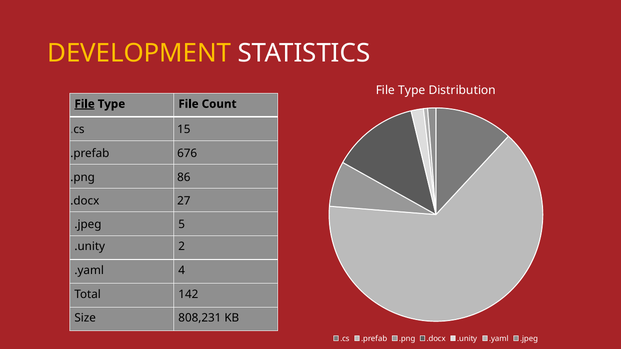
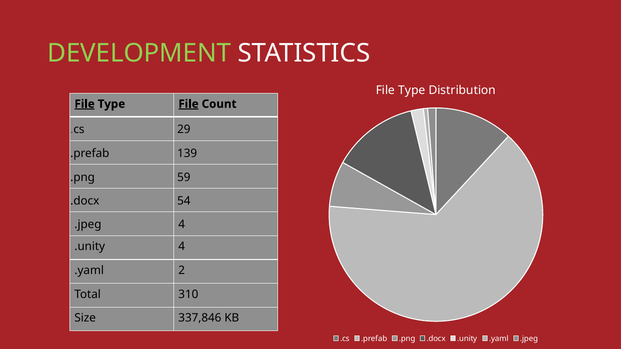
DEVELOPMENT colour: yellow -> light green
File at (188, 104) underline: none -> present
15: 15 -> 29
676: 676 -> 139
86: 86 -> 59
27: 27 -> 54
.jpeg 5: 5 -> 4
.unity 2: 2 -> 4
4: 4 -> 2
142: 142 -> 310
808,231: 808,231 -> 337,846
